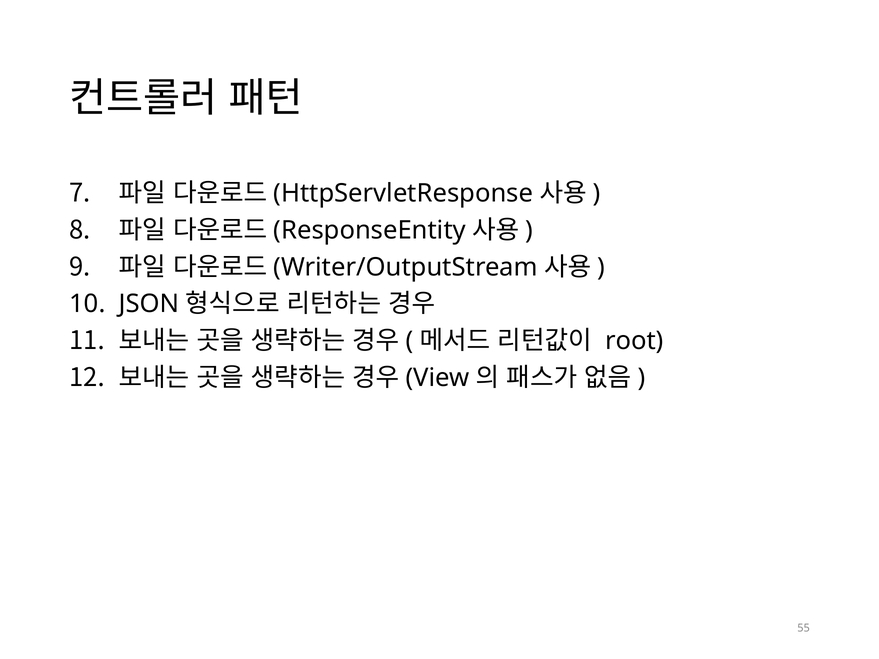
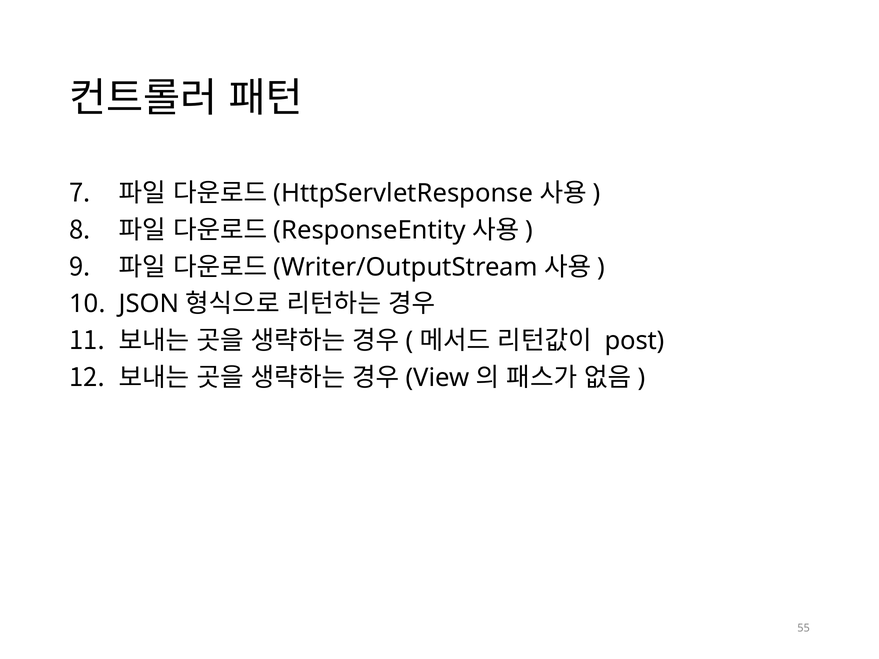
root: root -> post
